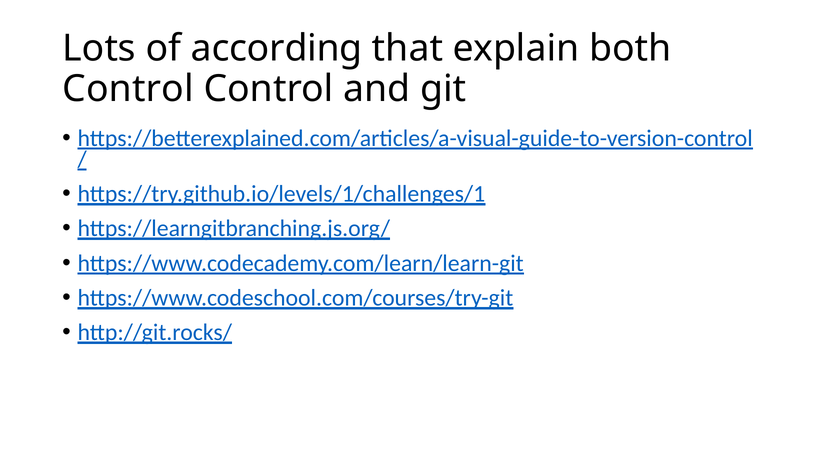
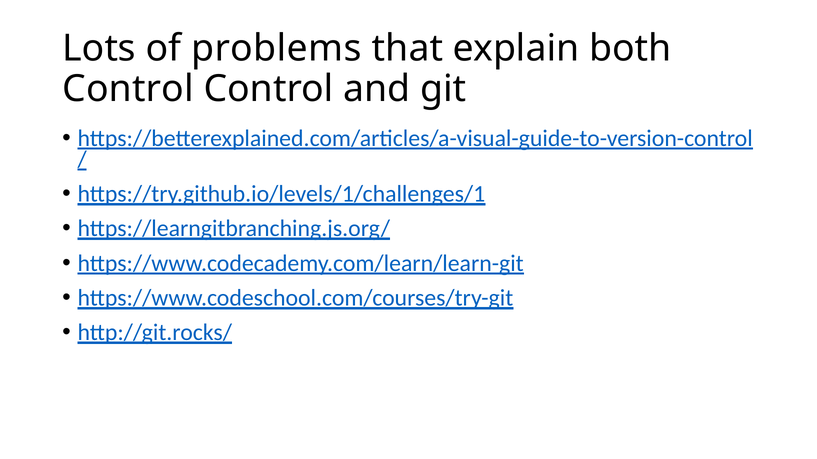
according: according -> problems
